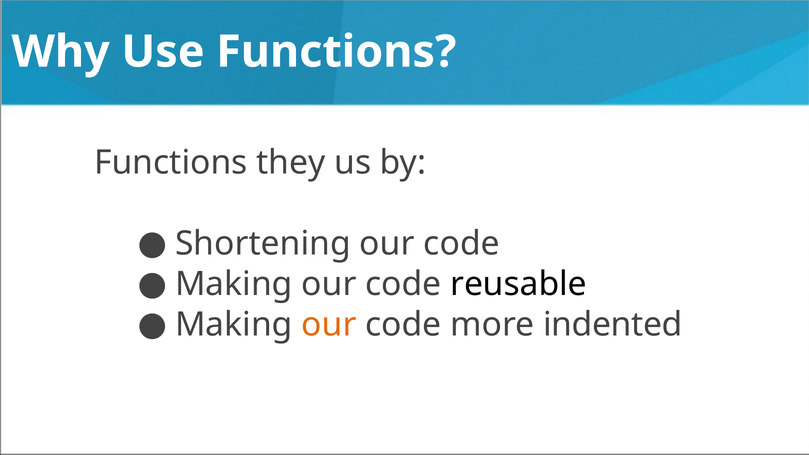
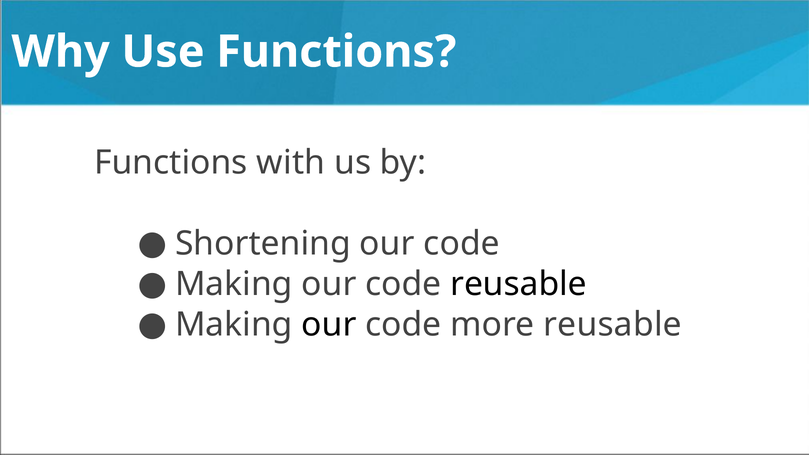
they: they -> with
our at (329, 325) colour: orange -> black
more indented: indented -> reusable
